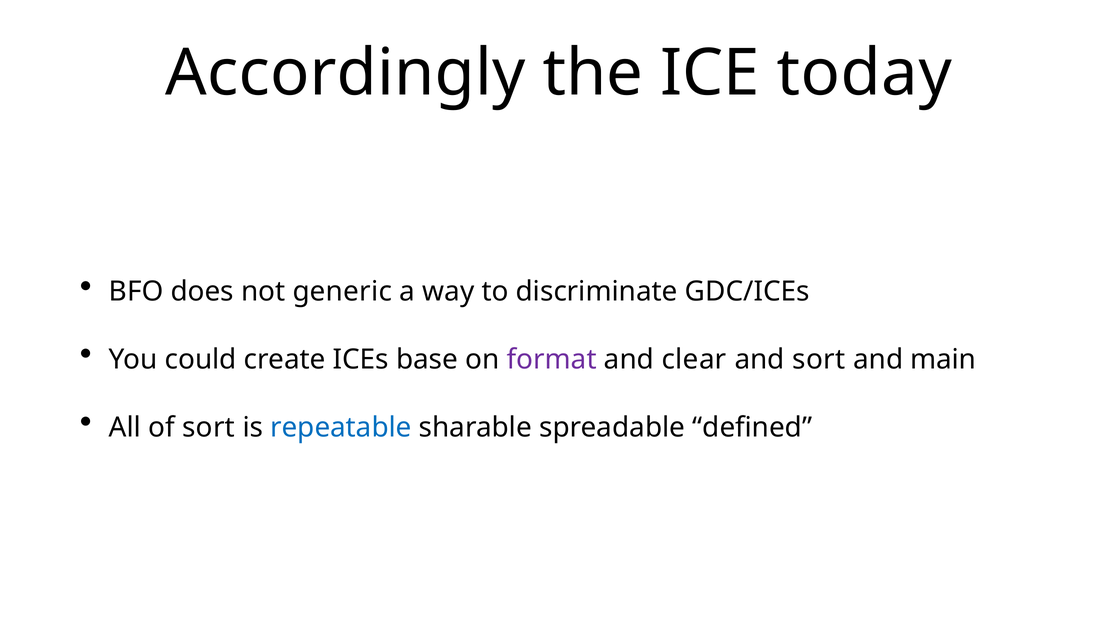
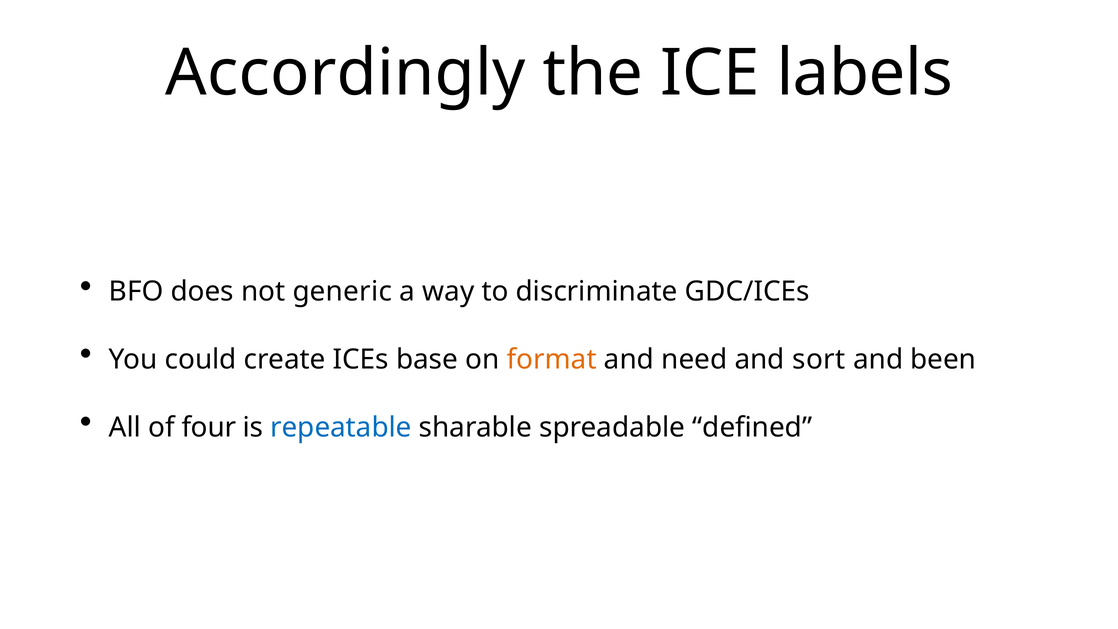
today: today -> labels
format colour: purple -> orange
clear: clear -> need
main: main -> been
of sort: sort -> four
